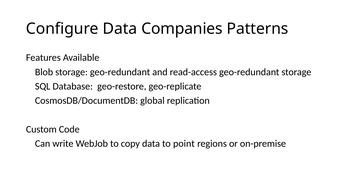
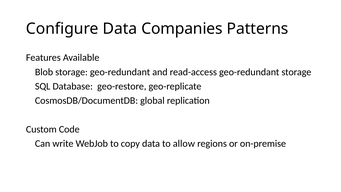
point: point -> allow
